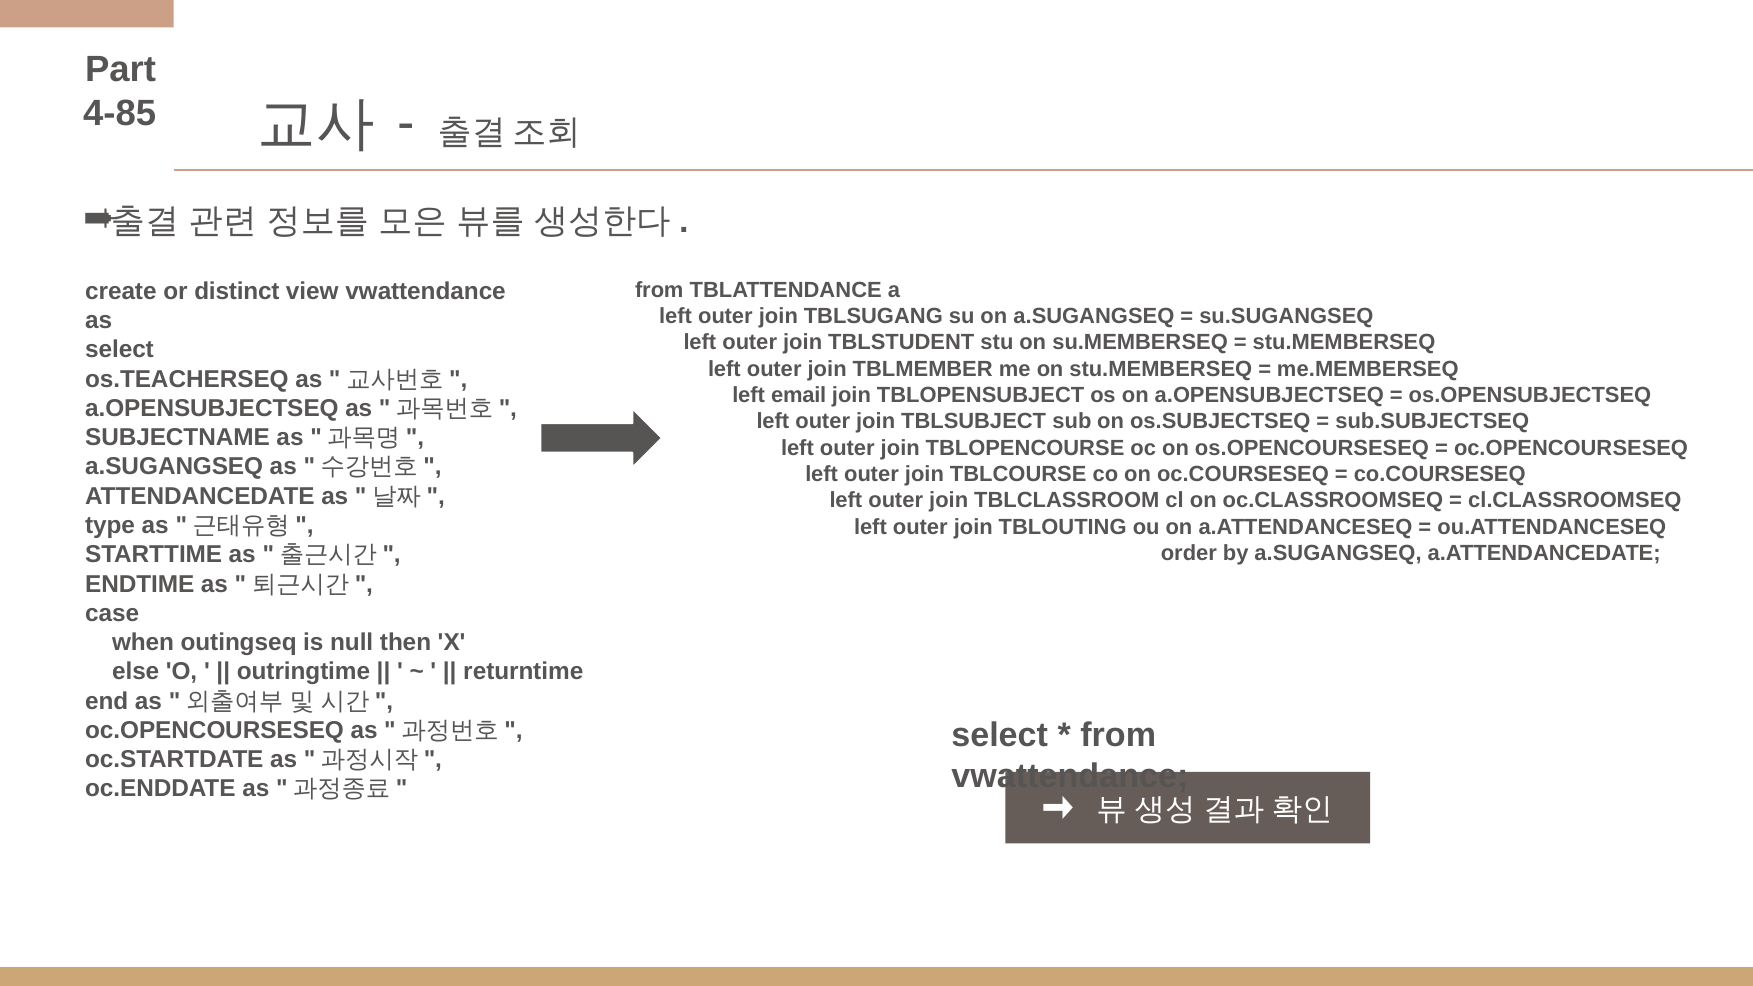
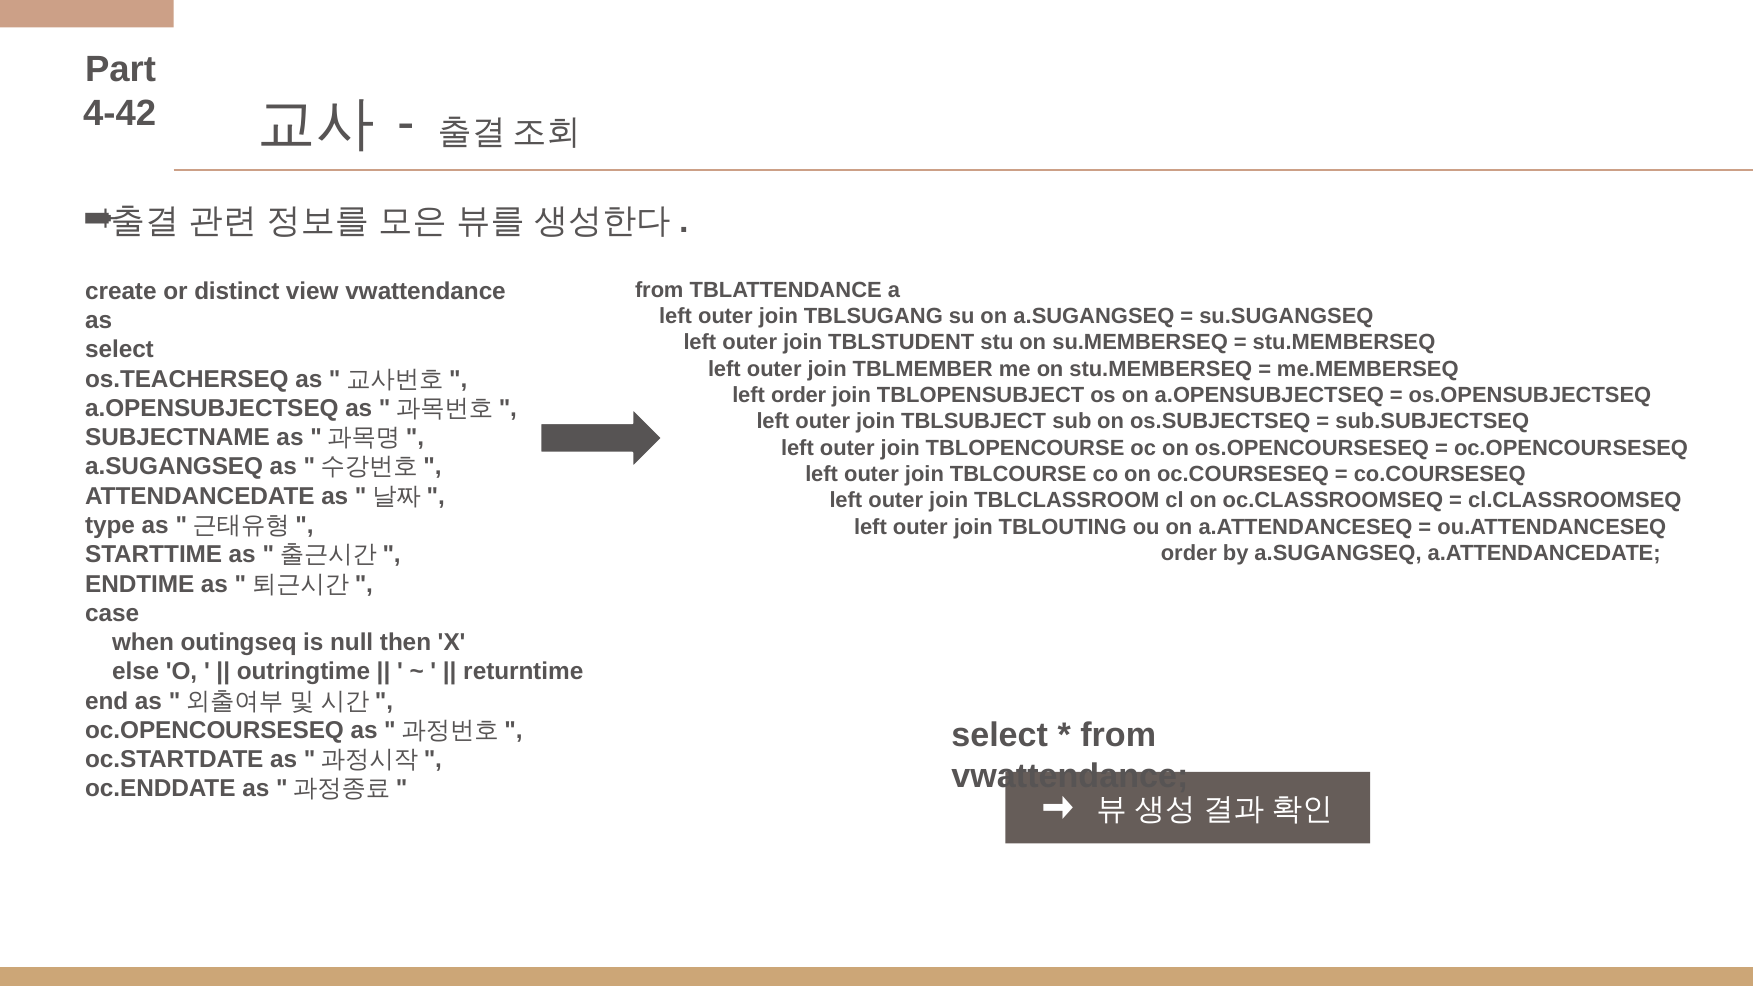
4-85: 4-85 -> 4-42
left email: email -> order
